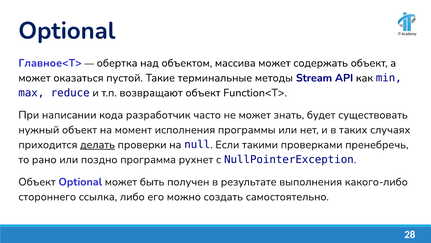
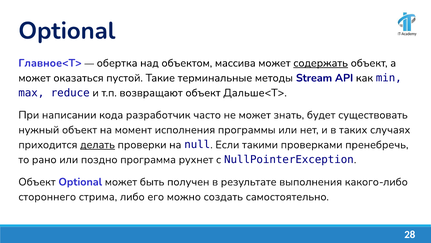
содержать underline: none -> present
Function<T>: Function<T> -> Дальше<T>
cсылка: cсылка -> стрима
